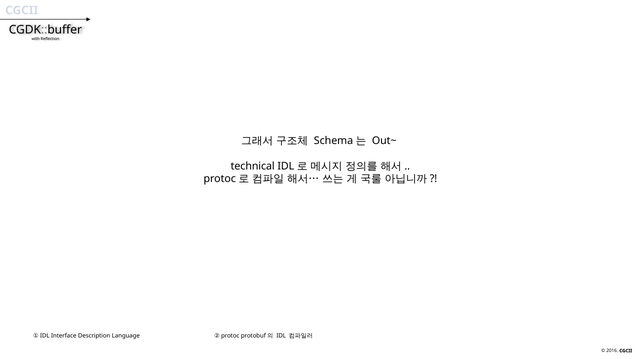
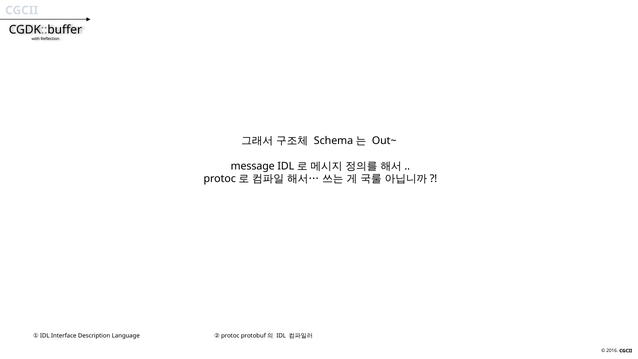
technical: technical -> message
